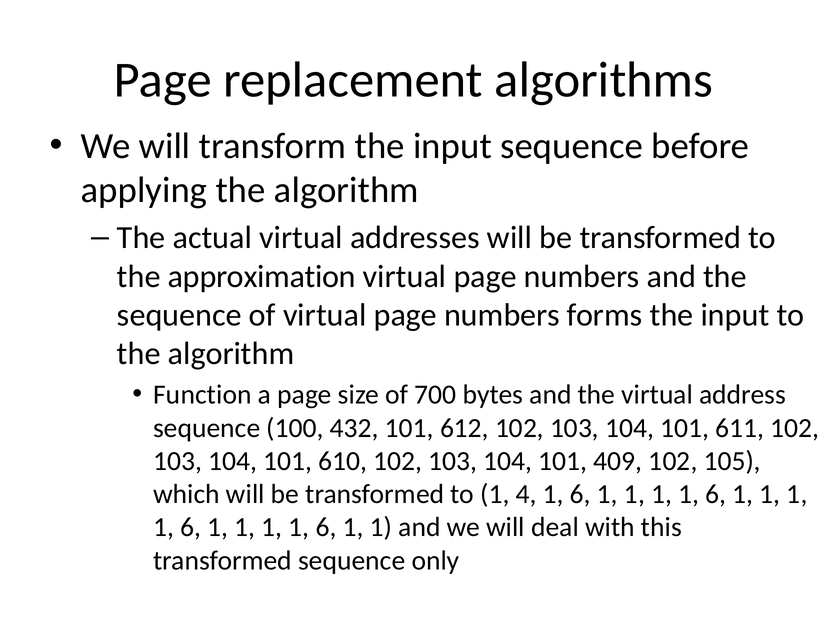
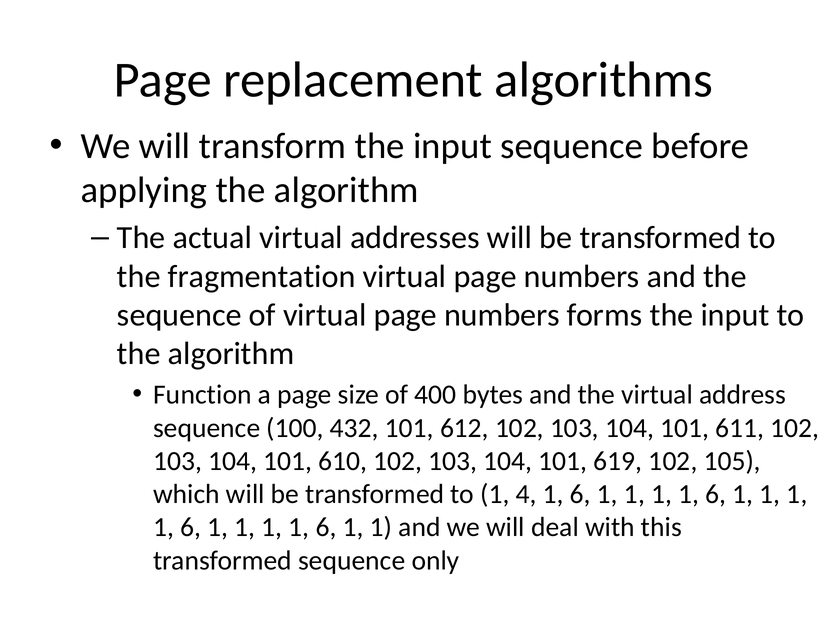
approximation: approximation -> fragmentation
700: 700 -> 400
409: 409 -> 619
